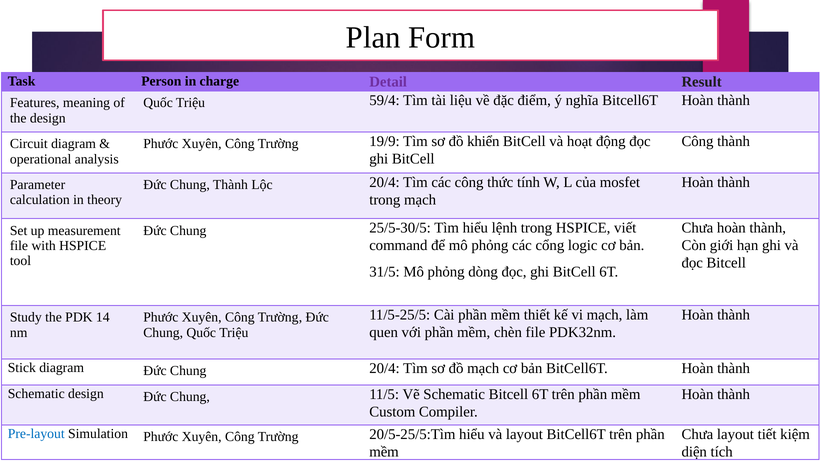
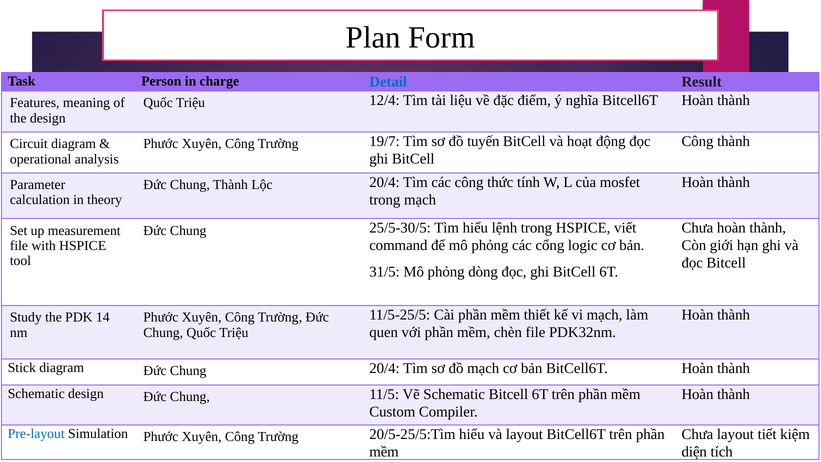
Detail colour: purple -> blue
59/4: 59/4 -> 12/4
19/9: 19/9 -> 19/7
khiển: khiển -> tuyến
